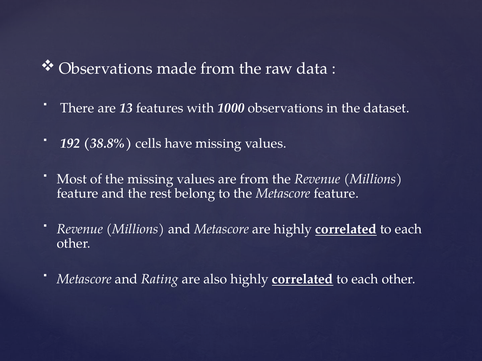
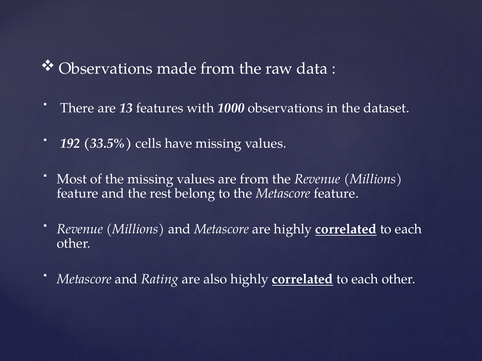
38.8%: 38.8% -> 33.5%
